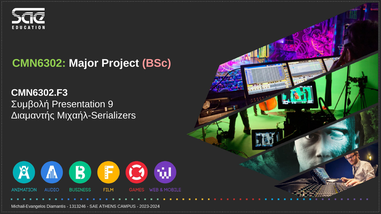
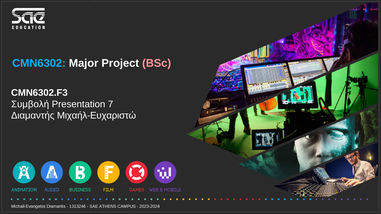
CMN6302 colour: light green -> light blue
9: 9 -> 7
Μιχαήλ-Serializers: Μιχαήλ-Serializers -> Μιχαήλ-Ευχαριστώ
